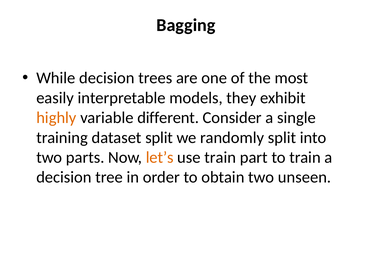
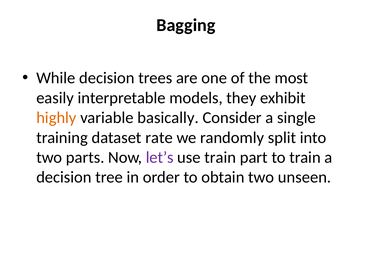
different: different -> basically
dataset split: split -> rate
let’s colour: orange -> purple
